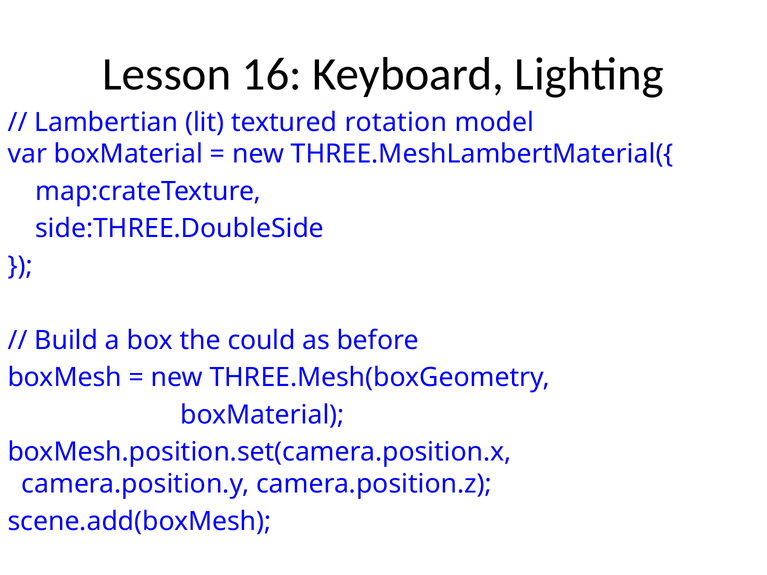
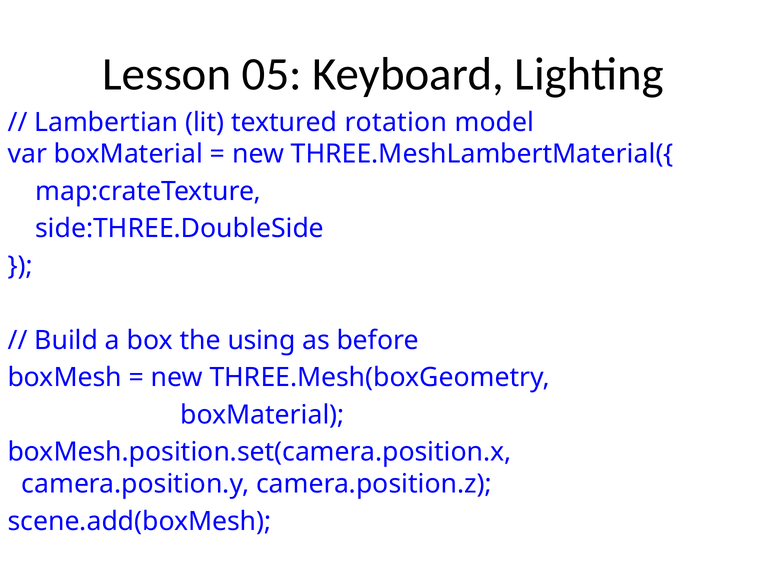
16: 16 -> 05
could: could -> using
